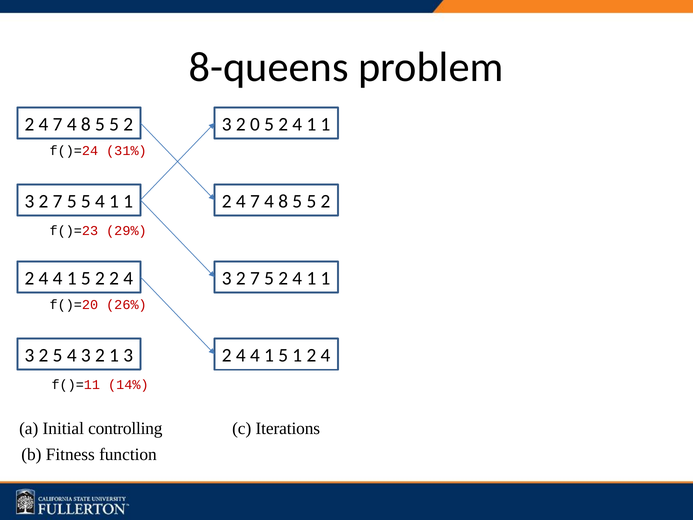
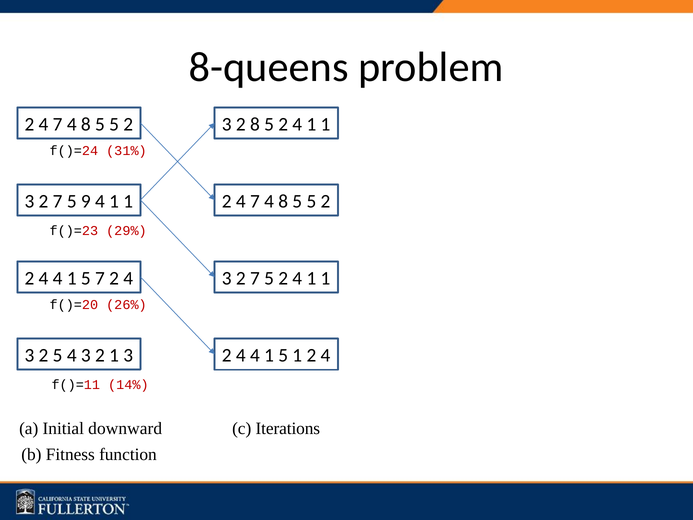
2 0: 0 -> 8
7 5 5: 5 -> 9
1 5 2: 2 -> 7
controlling: controlling -> downward
